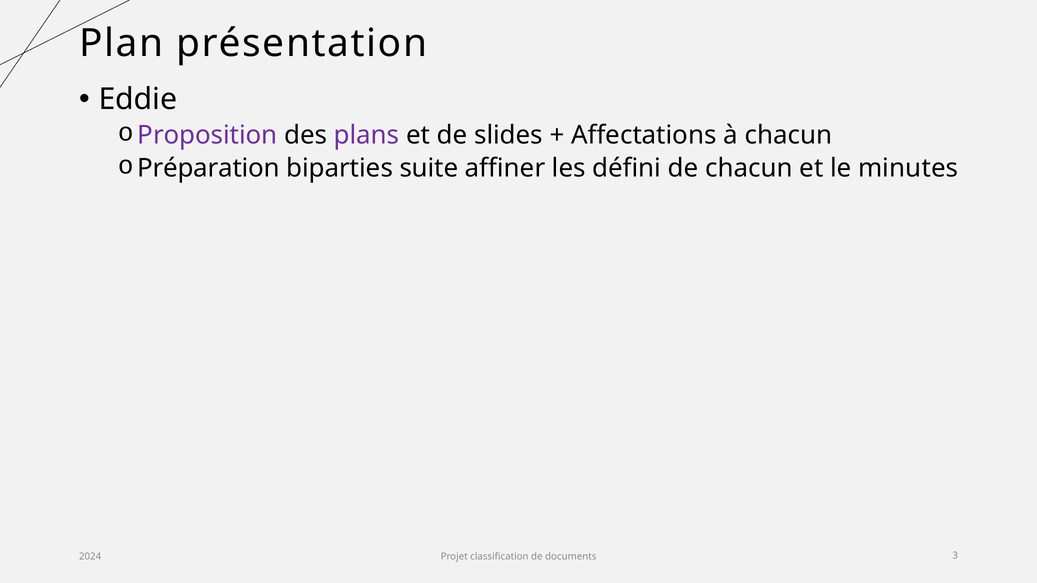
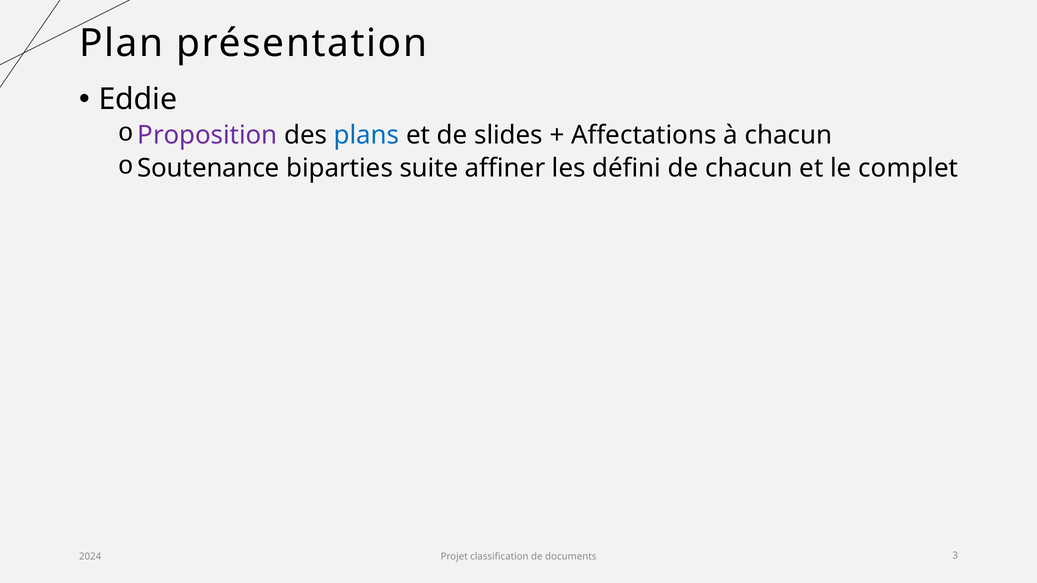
plans colour: purple -> blue
Préparation: Préparation -> Soutenance
minutes: minutes -> complet
